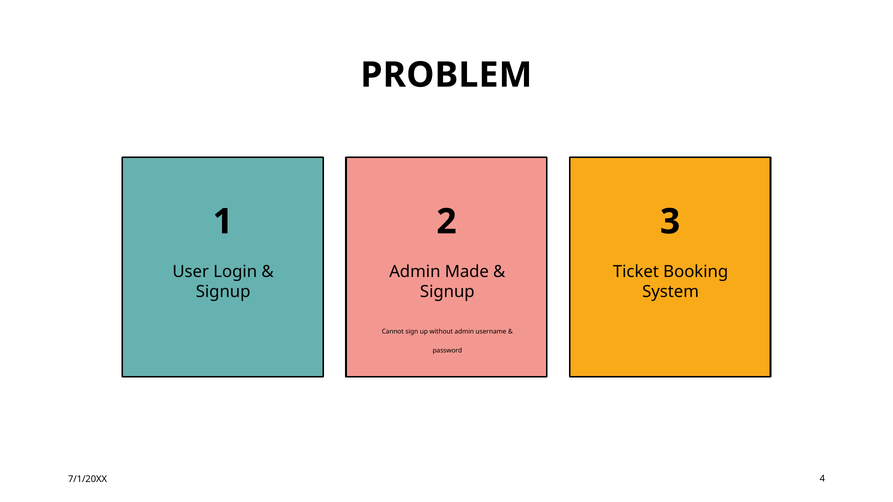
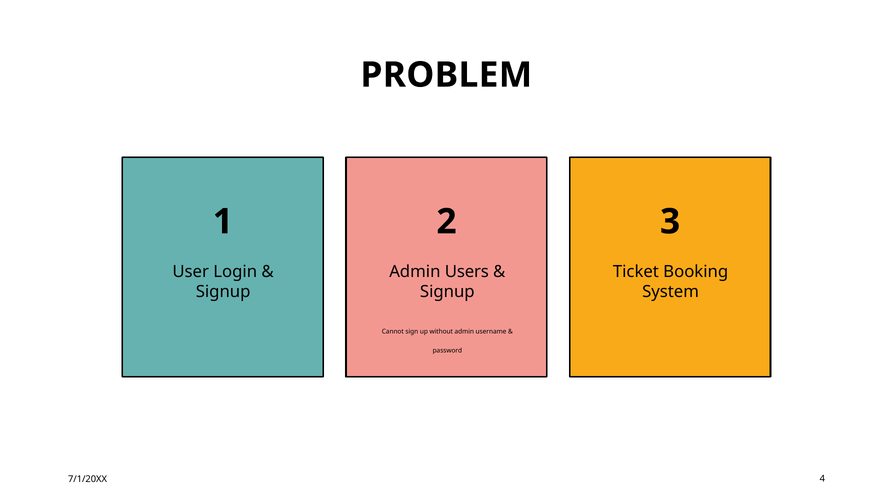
Made: Made -> Users
